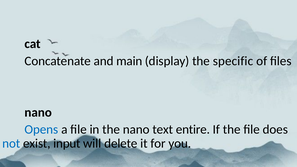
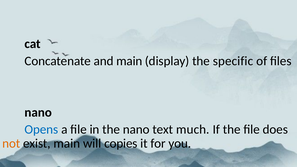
entire: entire -> much
not colour: blue -> orange
exist input: input -> main
delete: delete -> copies
